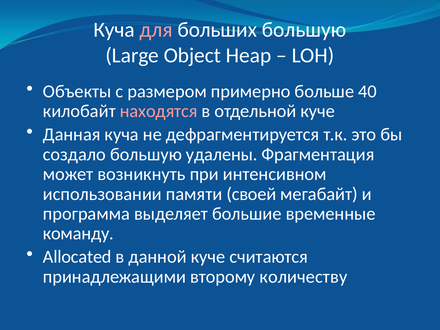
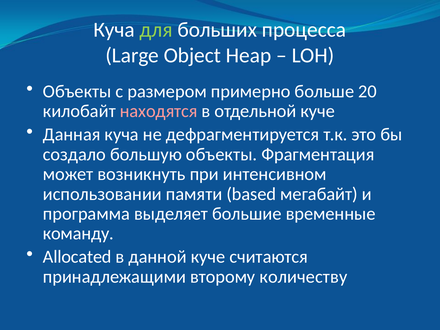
для colour: pink -> light green
больших большую: большую -> процесса
40: 40 -> 20
большую удалены: удалены -> объекты
своей: своей -> based
